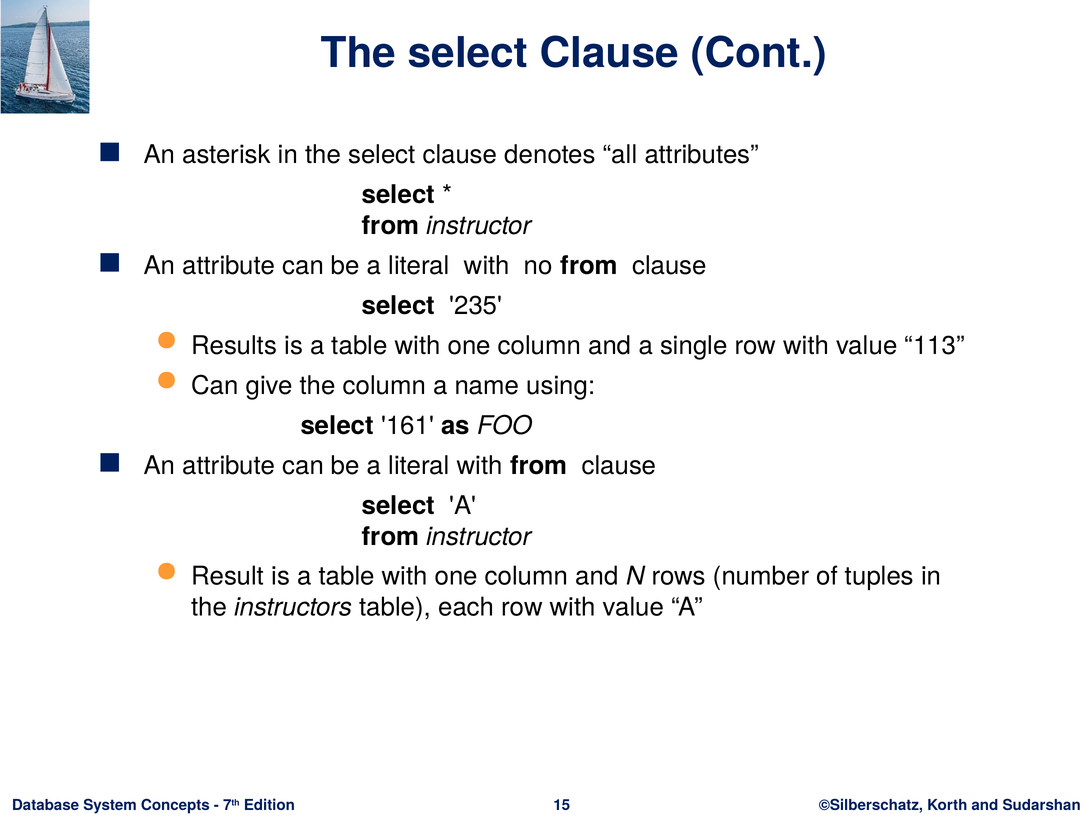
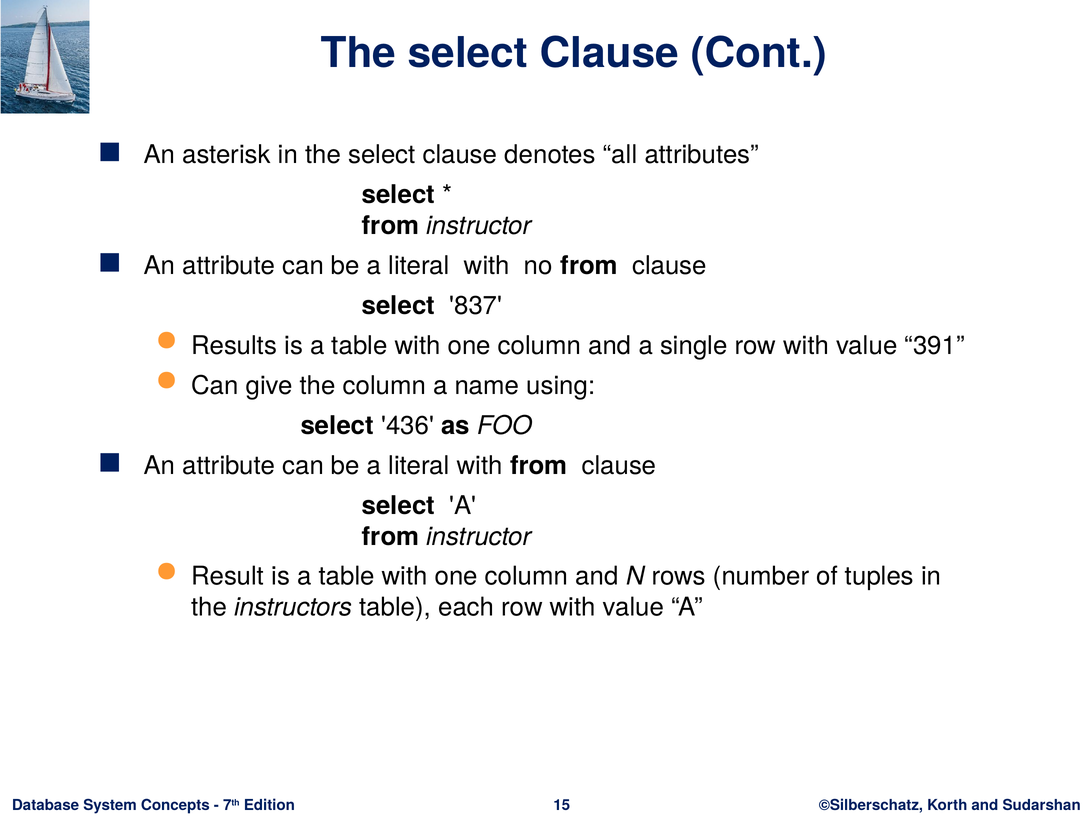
235: 235 -> 837
113: 113 -> 391
161: 161 -> 436
